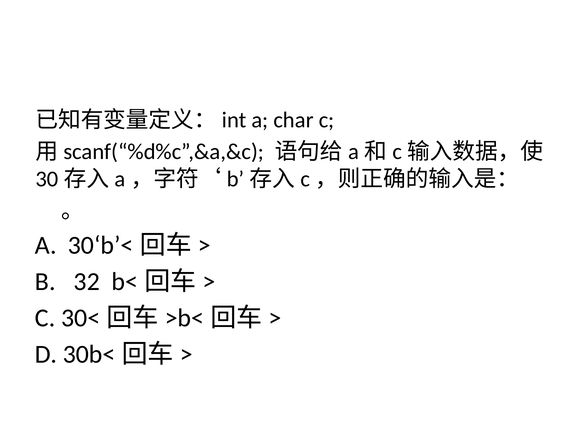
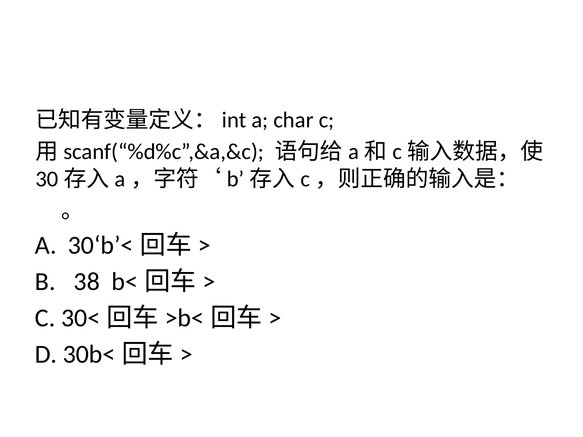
32: 32 -> 38
